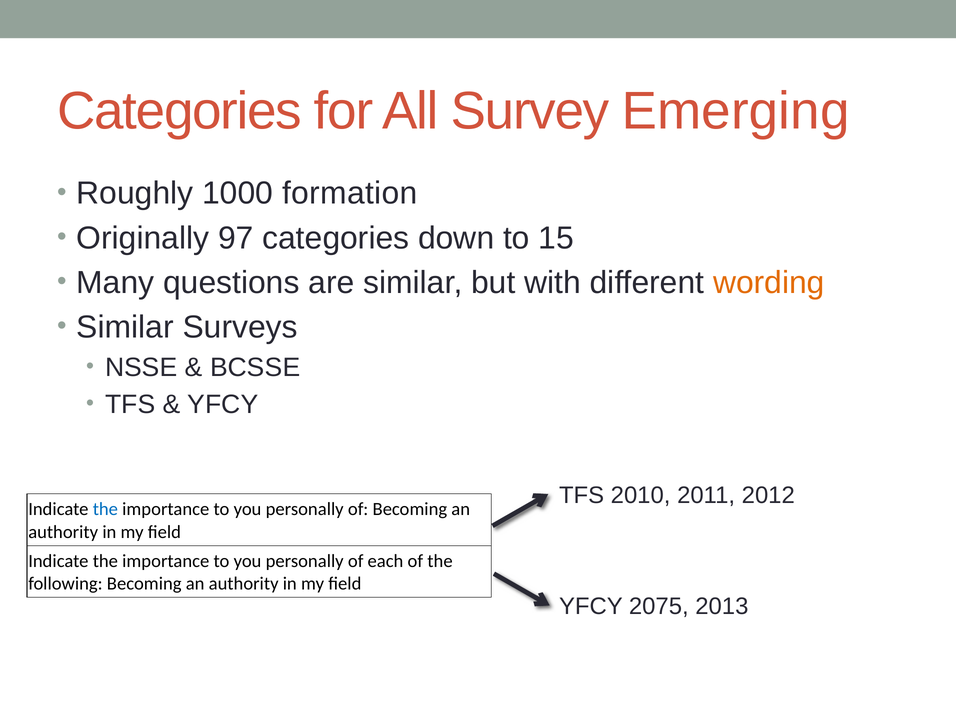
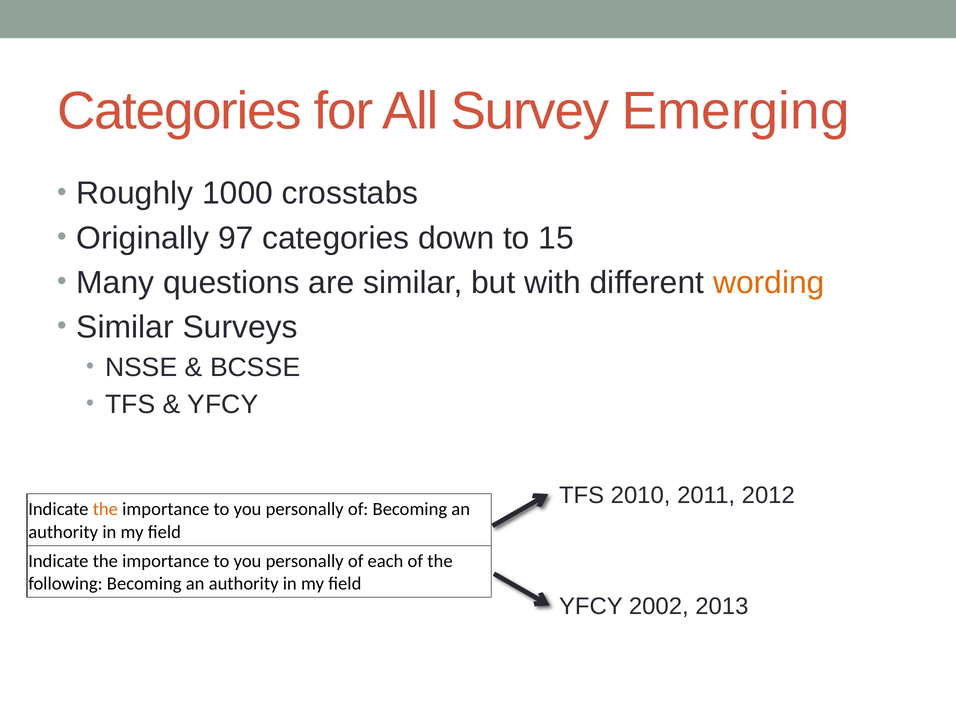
formation: formation -> crosstabs
the at (105, 509) colour: blue -> orange
2075: 2075 -> 2002
